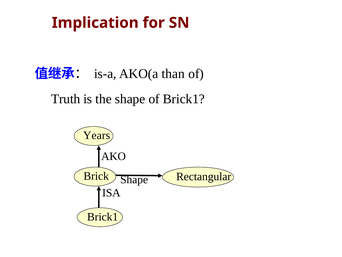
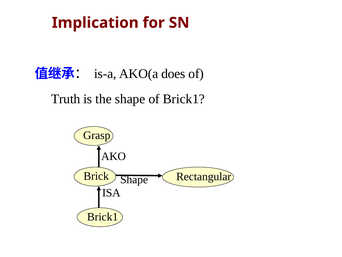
than: than -> does
Years: Years -> Grasp
